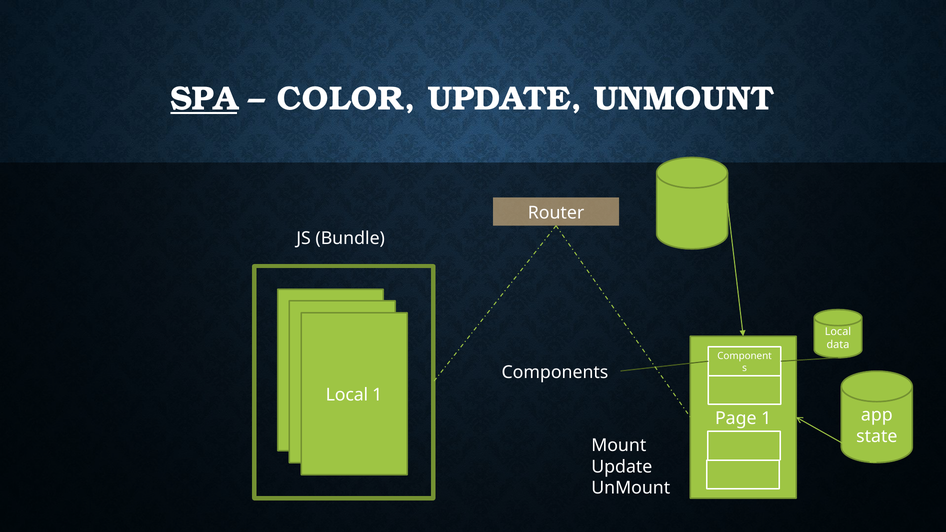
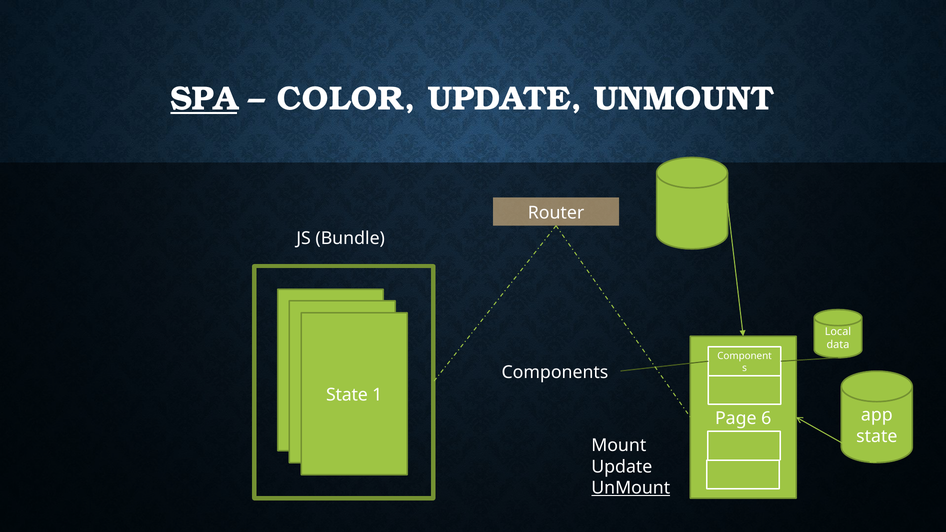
Local at (347, 395): Local -> State
1 at (766, 418): 1 -> 6
UnMount at (631, 488) underline: none -> present
